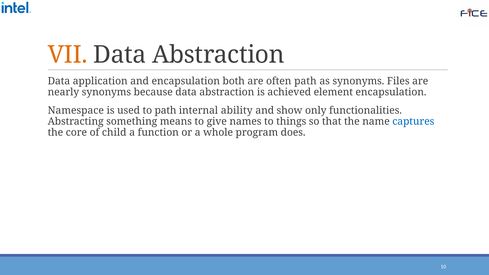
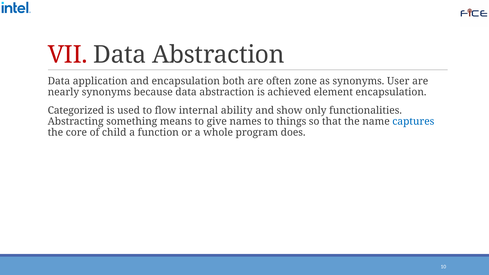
VII colour: orange -> red
often path: path -> zone
Files: Files -> User
Namespace: Namespace -> Categorized
to path: path -> flow
